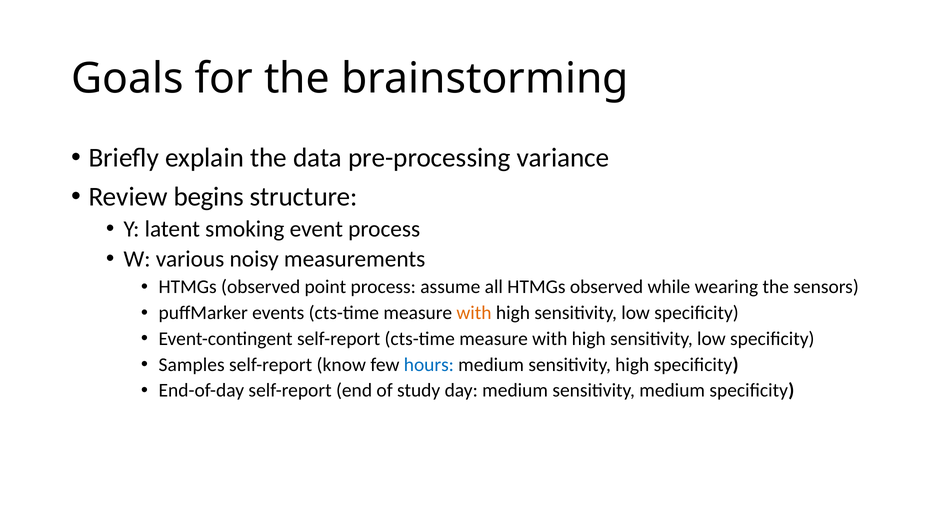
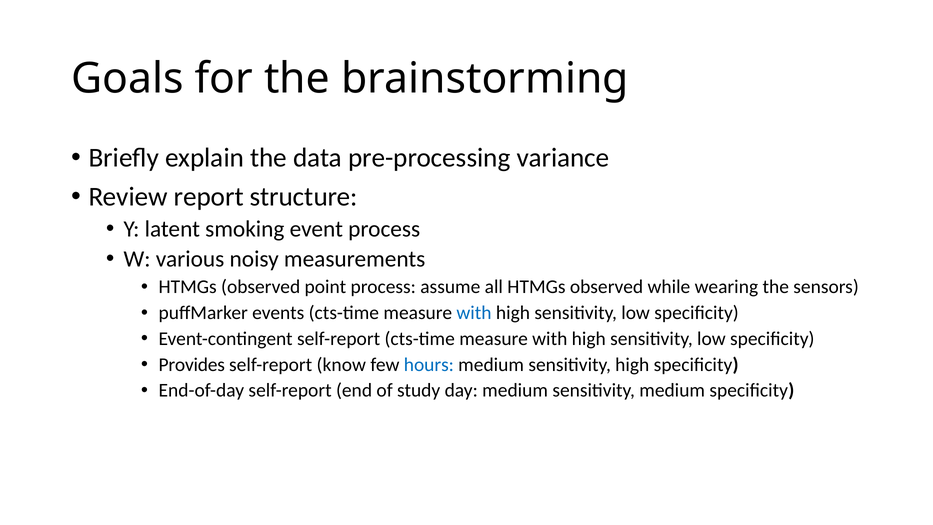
begins: begins -> report
with at (474, 313) colour: orange -> blue
Samples: Samples -> Provides
